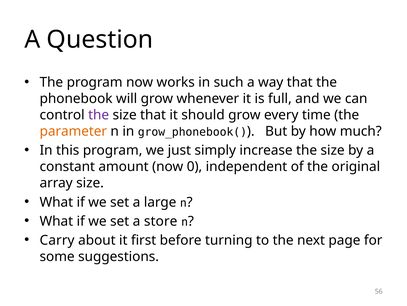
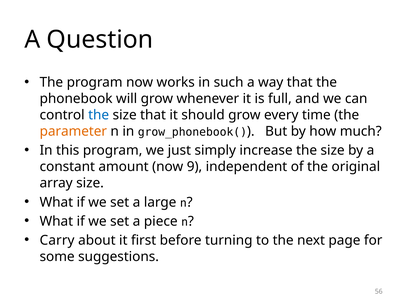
the at (99, 115) colour: purple -> blue
0: 0 -> 9
store: store -> piece
